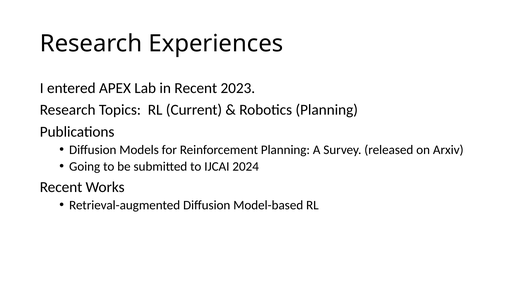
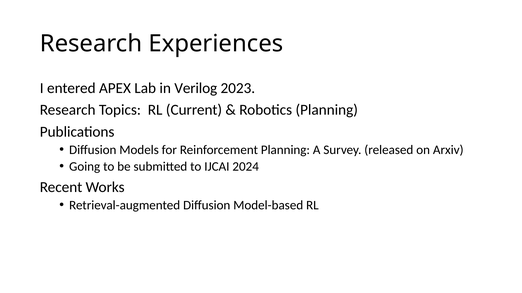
in Recent: Recent -> Verilog
